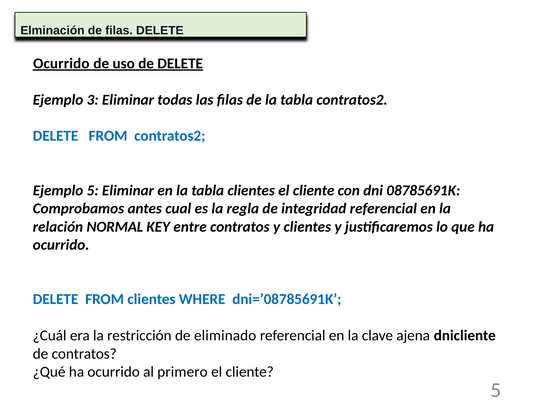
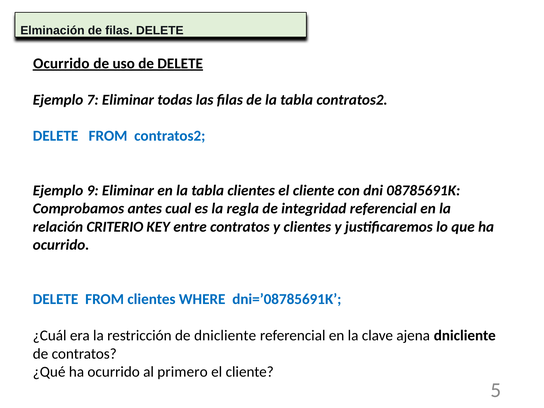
3: 3 -> 7
Ejemplo 5: 5 -> 9
NORMAL: NORMAL -> CRITERIO
de eliminado: eliminado -> dnicliente
